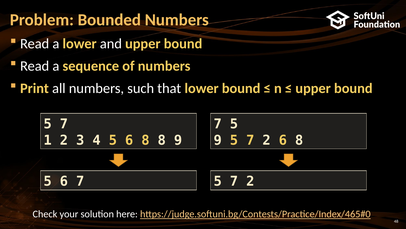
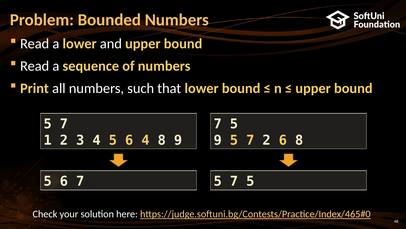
5 6 8: 8 -> 4
2 at (250, 181): 2 -> 5
